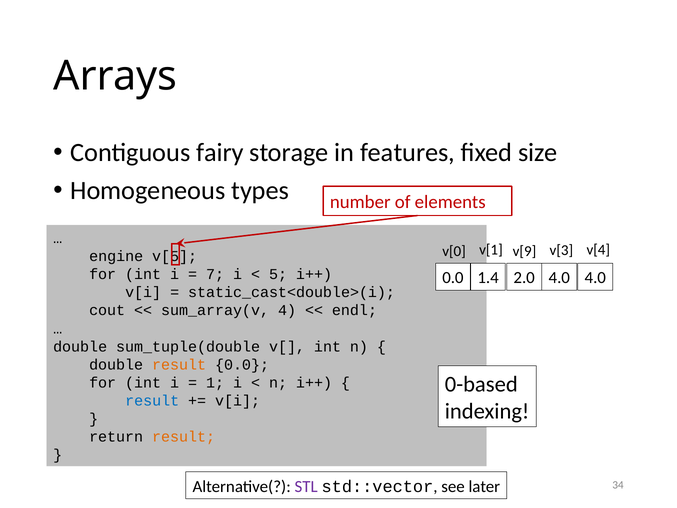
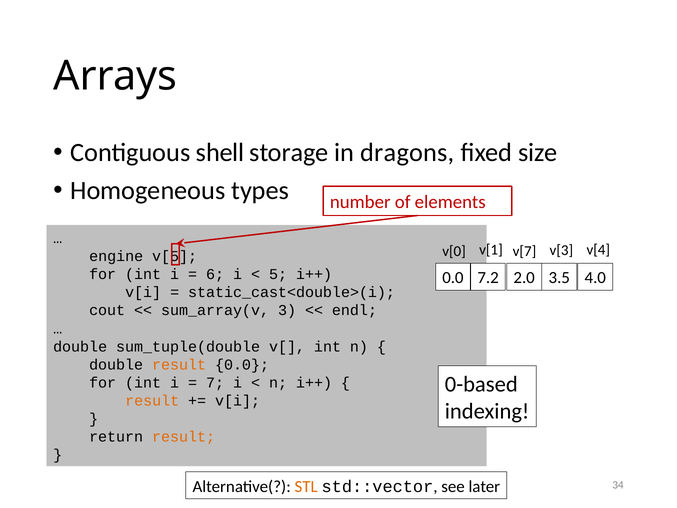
fairy: fairy -> shell
features: features -> dragons
v[9: v[9 -> v[7
7: 7 -> 6
1.4: 1.4 -> 7.2
2.0 4.0: 4.0 -> 3.5
4: 4 -> 3
1: 1 -> 7
result at (152, 401) colour: blue -> orange
STL colour: purple -> orange
